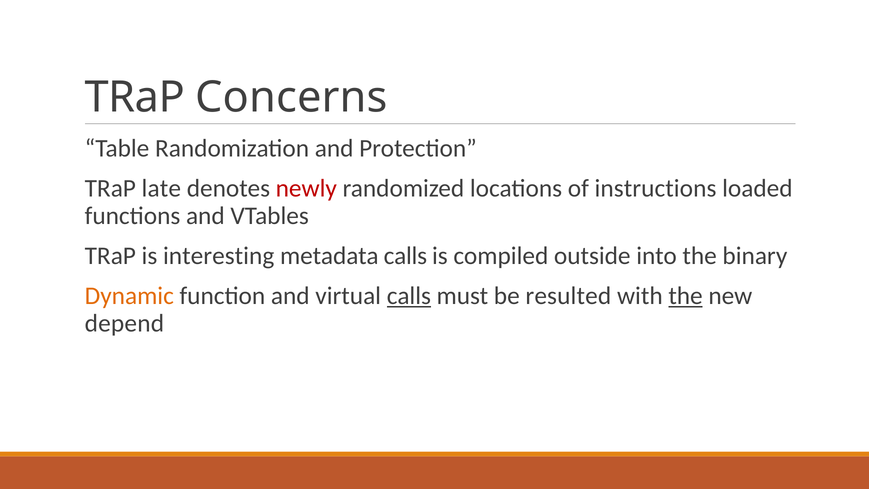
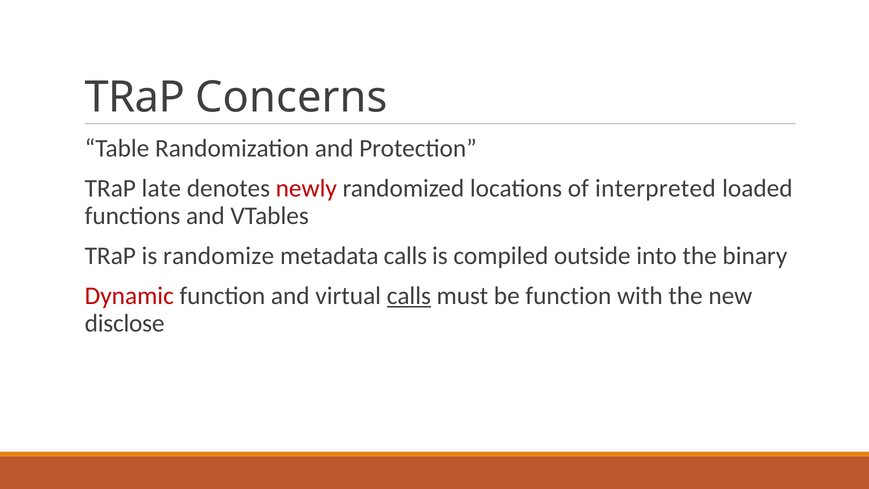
instructions: instructions -> interpreted
interesting: interesting -> randomize
Dynamic colour: orange -> red
be resulted: resulted -> function
the at (686, 296) underline: present -> none
depend: depend -> disclose
